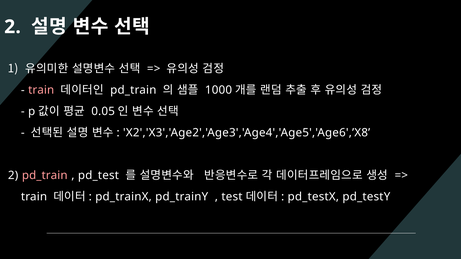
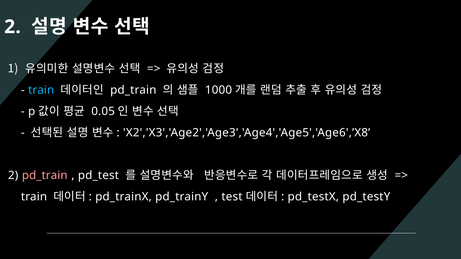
train at (41, 90) colour: pink -> light blue
